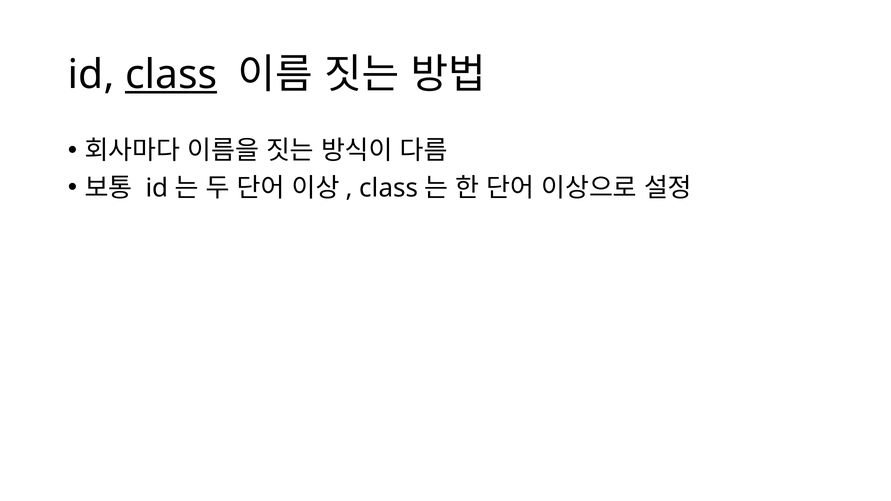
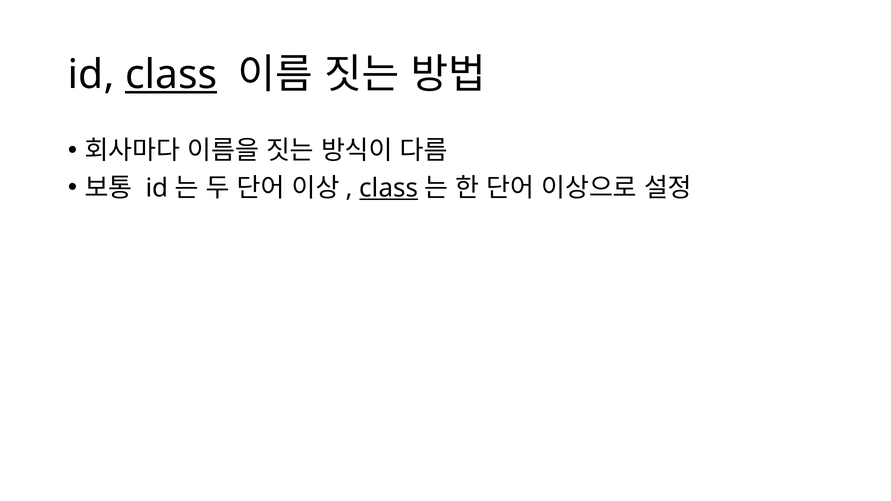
class at (389, 188) underline: none -> present
